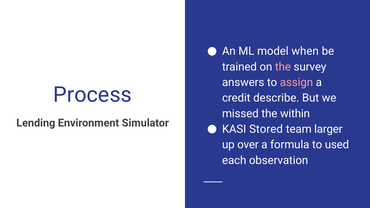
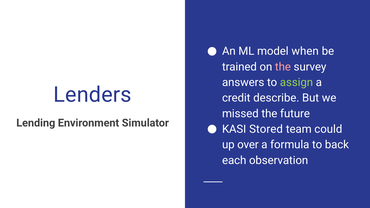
assign colour: pink -> light green
Process: Process -> Lenders
within: within -> future
larger: larger -> could
used: used -> back
